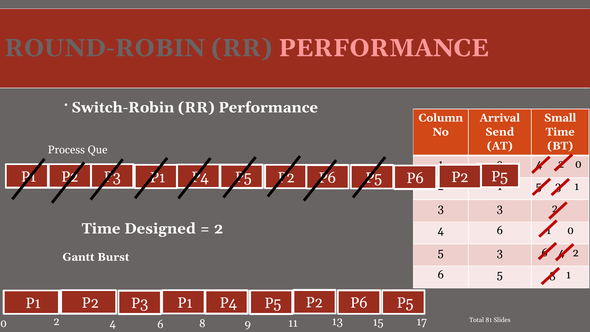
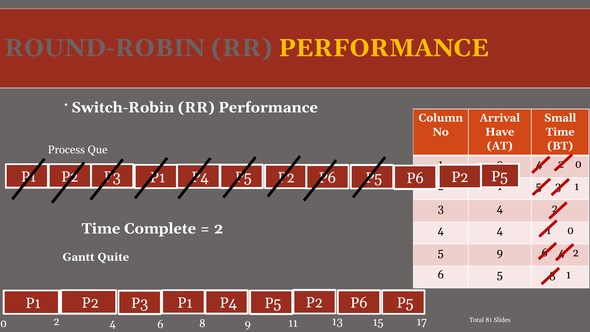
PERFORMANCE at (384, 48) colour: pink -> yellow
Send: Send -> Have
3 3: 3 -> 4
Designed: Designed -> Complete
4 6: 6 -> 4
3 at (500, 253): 3 -> 9
Burst: Burst -> Quite
